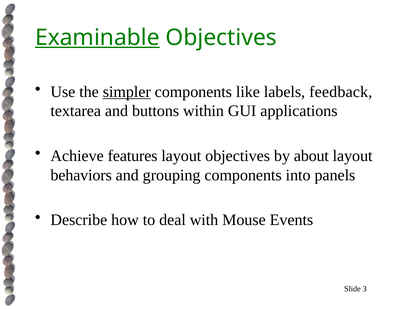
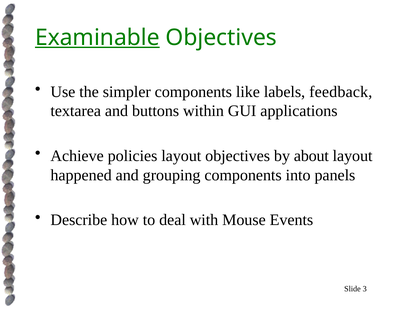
simpler underline: present -> none
features: features -> policies
behaviors: behaviors -> happened
